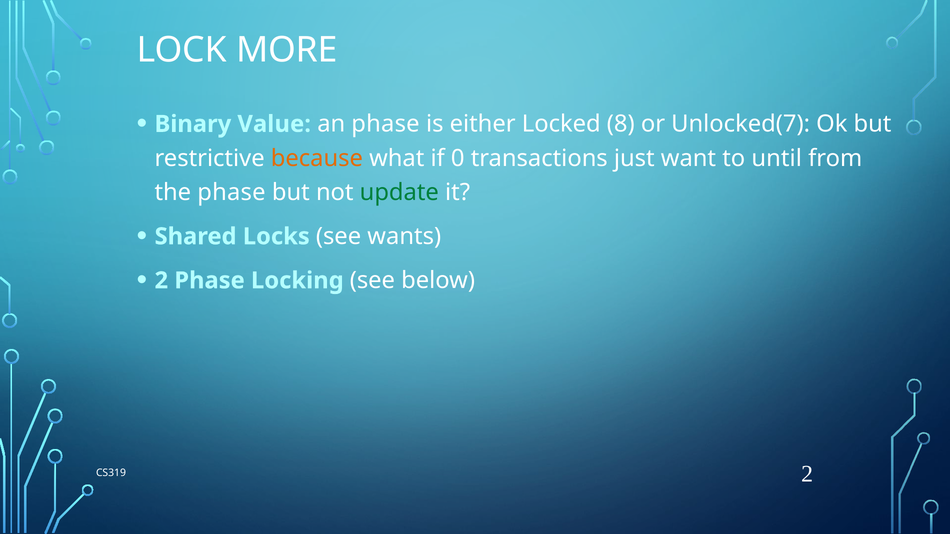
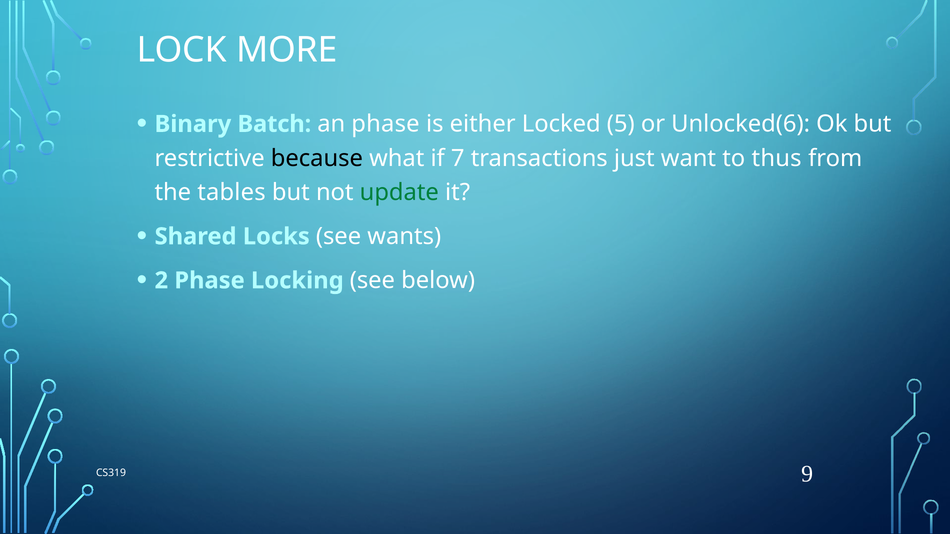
Value: Value -> Batch
8: 8 -> 5
Unlocked(7: Unlocked(7 -> Unlocked(6
because colour: orange -> black
0: 0 -> 7
until: until -> thus
the phase: phase -> tables
CS319 2: 2 -> 9
